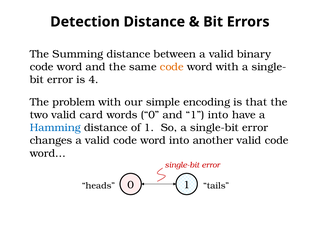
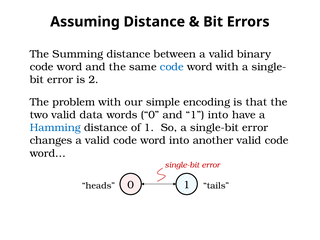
Detection: Detection -> Assuming
code at (172, 67) colour: orange -> blue
4: 4 -> 2
card: card -> data
